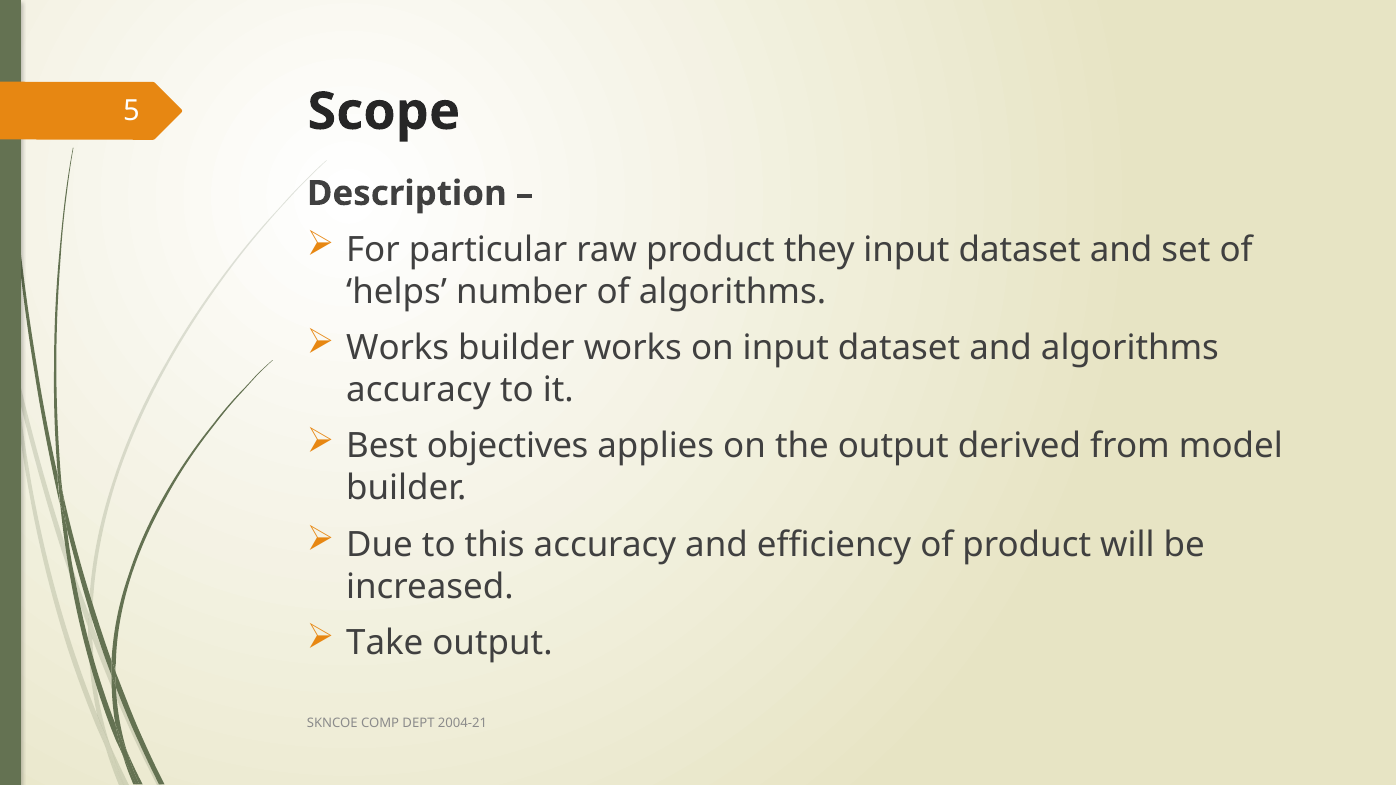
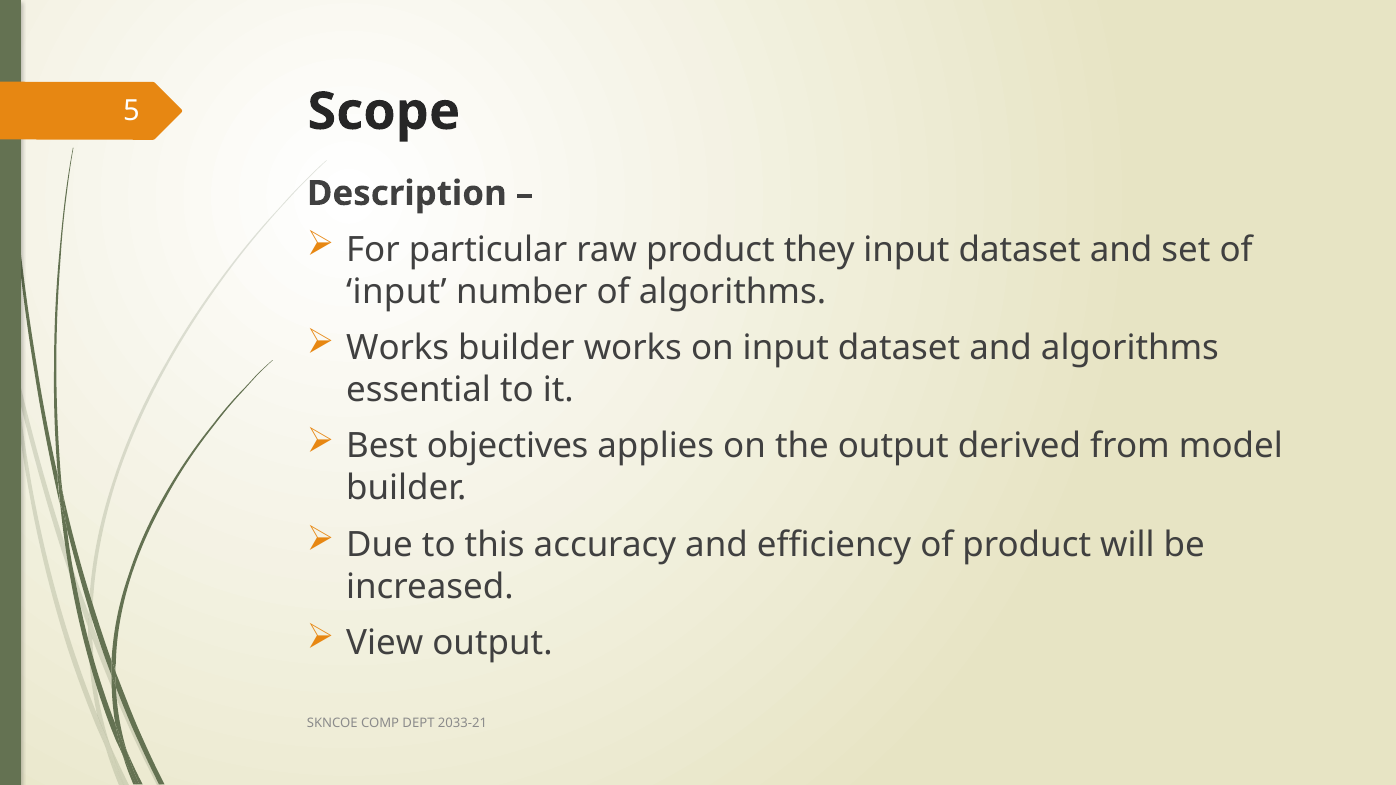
helps at (397, 292): helps -> input
accuracy at (419, 390): accuracy -> essential
Take: Take -> View
2004-21: 2004-21 -> 2033-21
